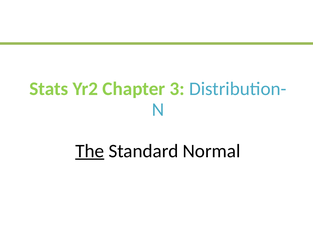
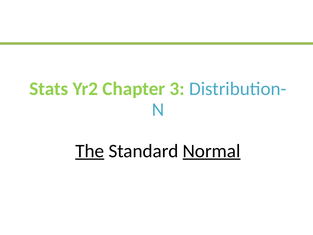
Normal underline: none -> present
